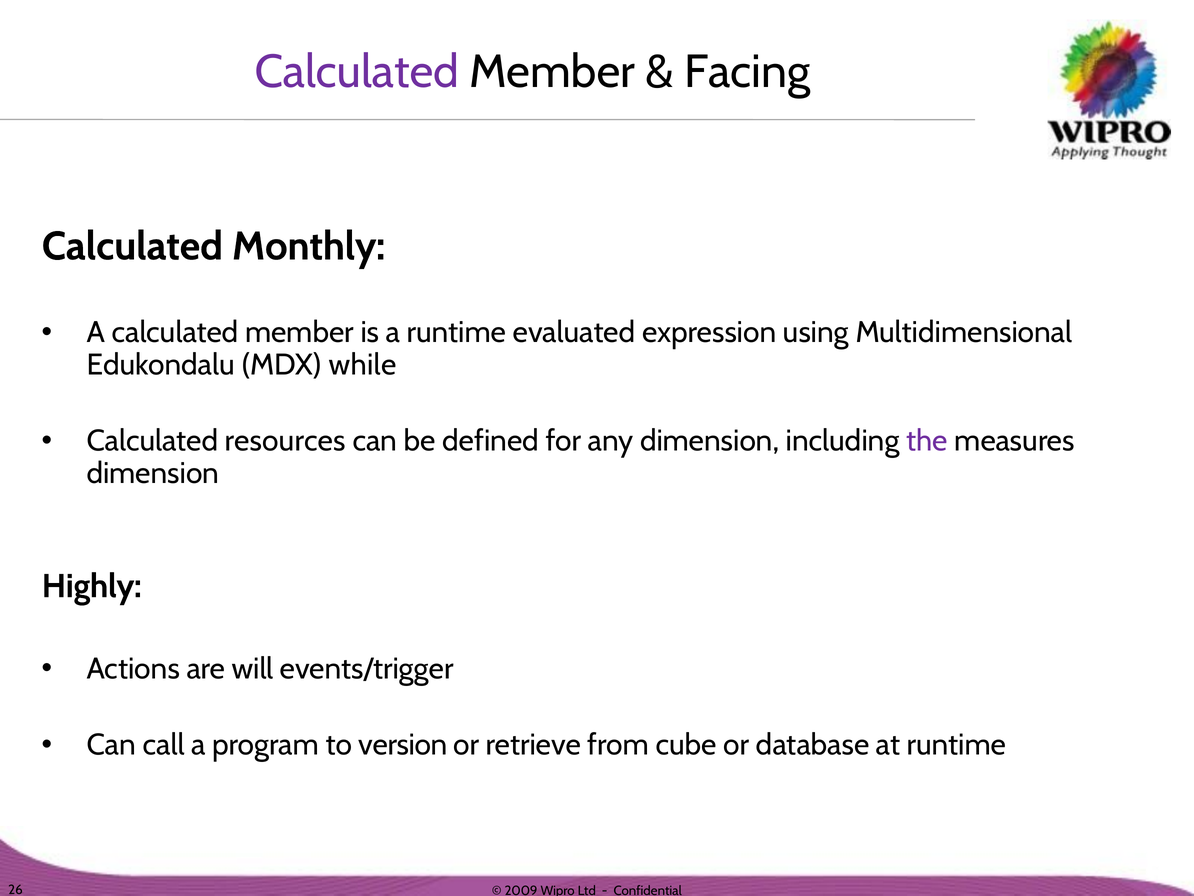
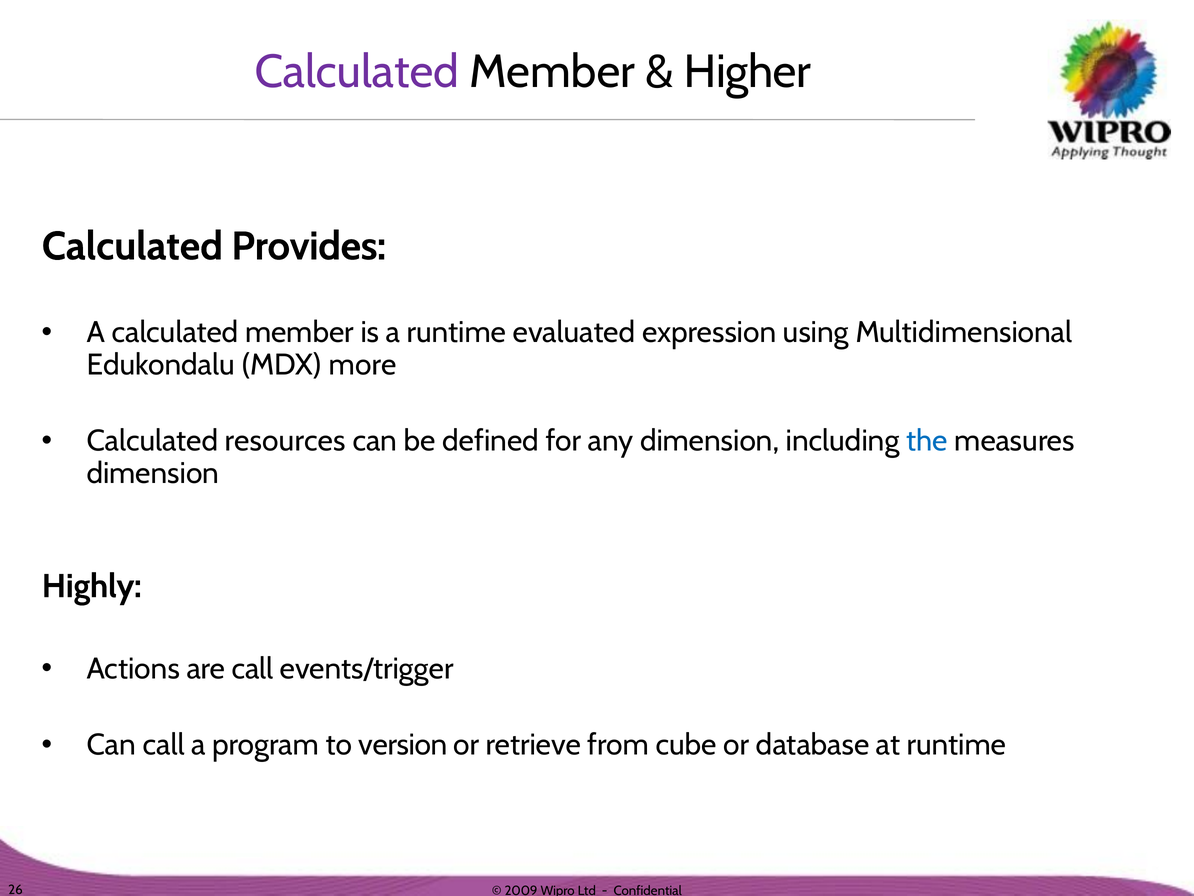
Facing: Facing -> Higher
Monthly: Monthly -> Provides
while: while -> more
the colour: purple -> blue
are will: will -> call
